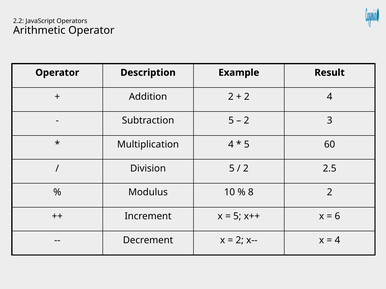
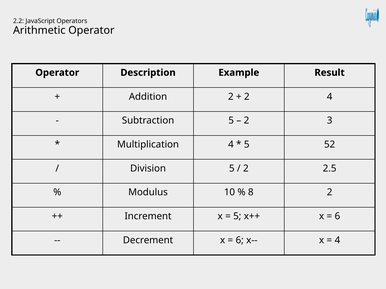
60: 60 -> 52
2 at (240, 240): 2 -> 6
